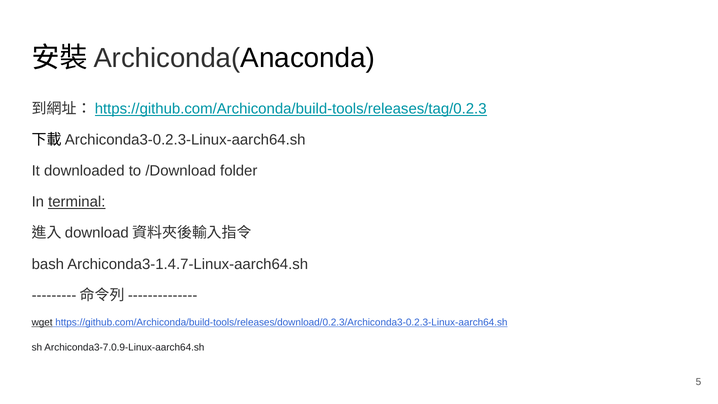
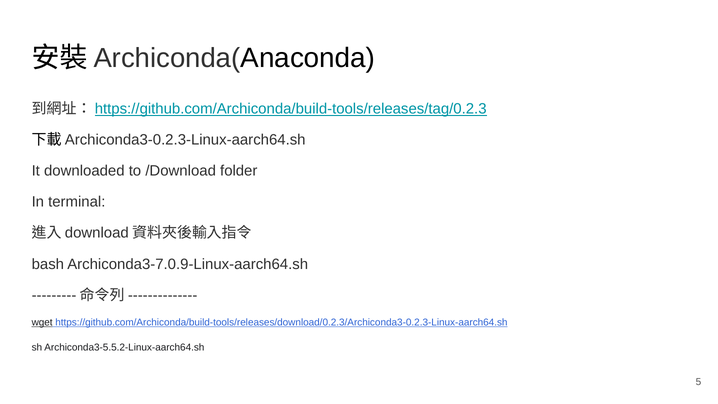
terminal underline: present -> none
Archiconda3-1.4.7-Linux-aarch64.sh: Archiconda3-1.4.7-Linux-aarch64.sh -> Archiconda3-7.0.9-Linux-aarch64.sh
Archiconda3-7.0.9-Linux-aarch64.sh: Archiconda3-7.0.9-Linux-aarch64.sh -> Archiconda3-5.5.2-Linux-aarch64.sh
